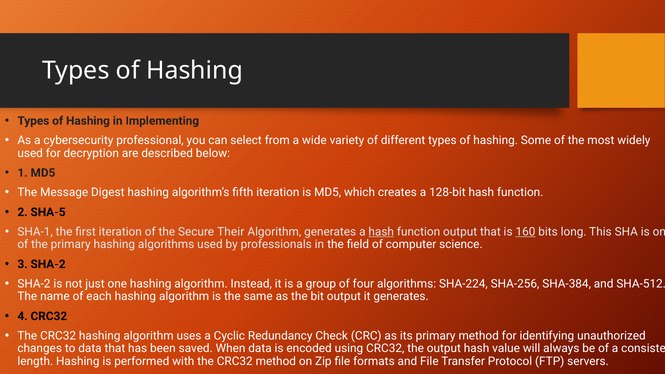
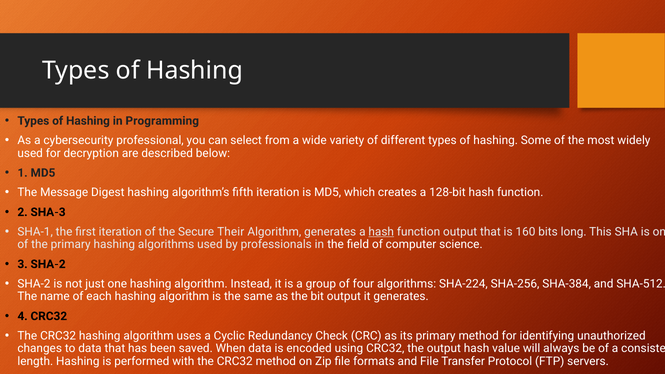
Implementing: Implementing -> Programming
SHA-5: SHA-5 -> SHA-3
160 underline: present -> none
